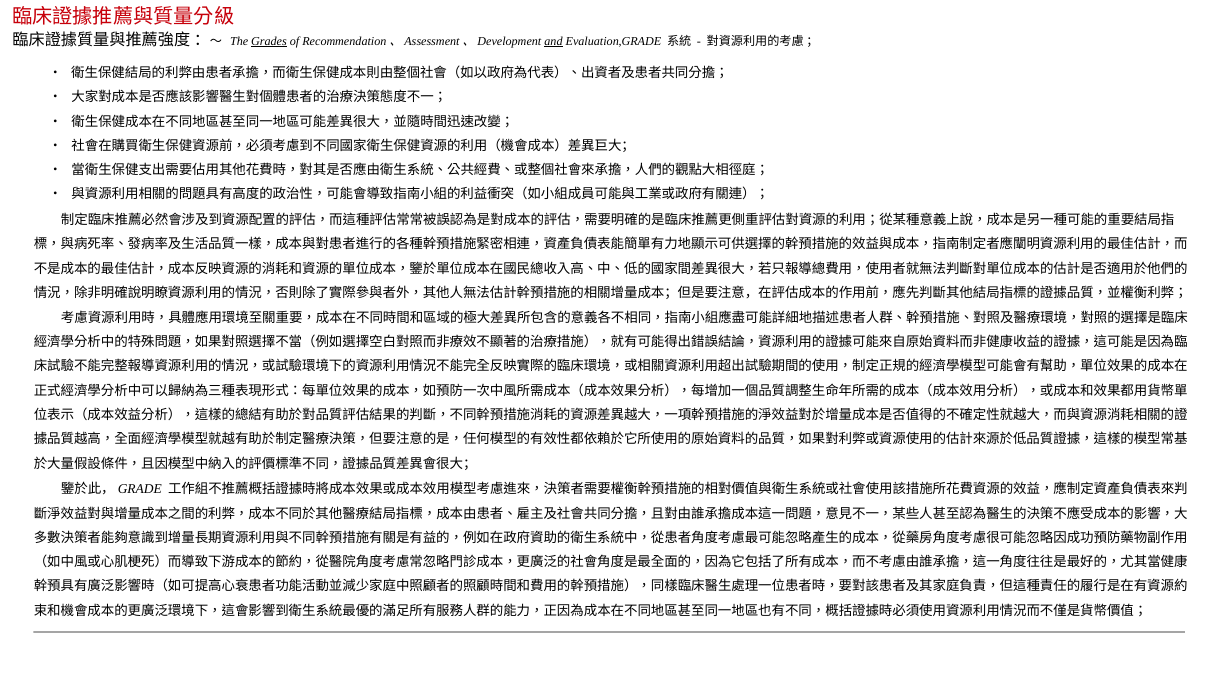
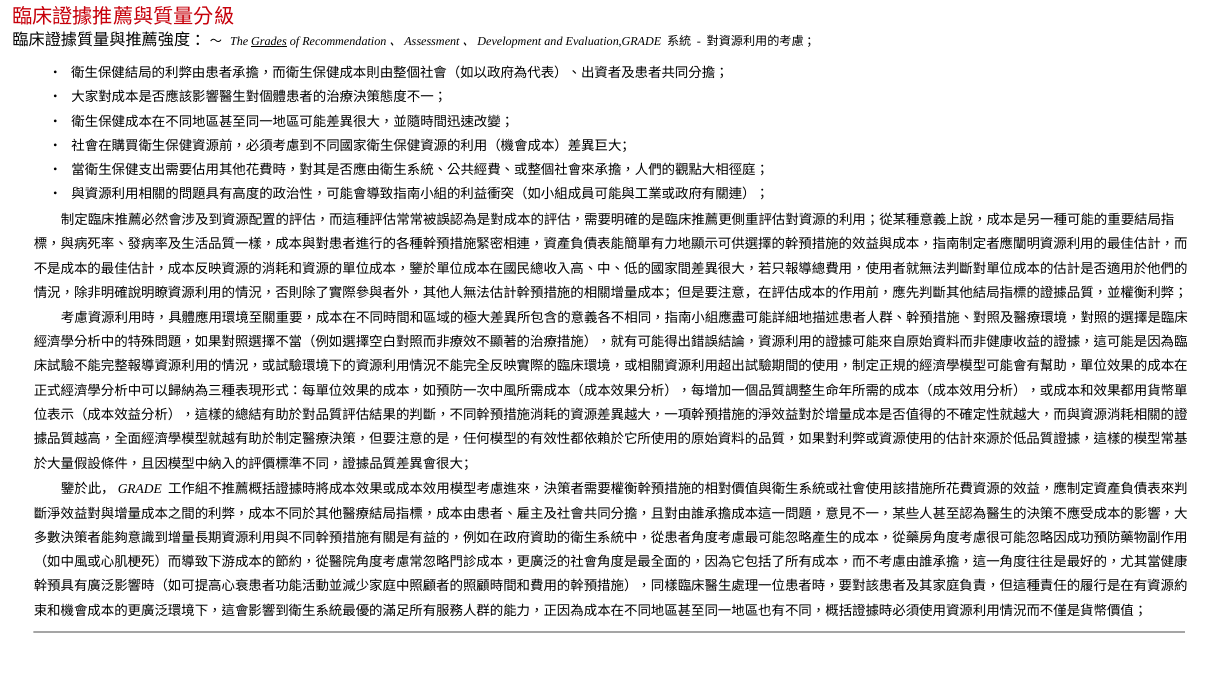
and underline: present -> none
